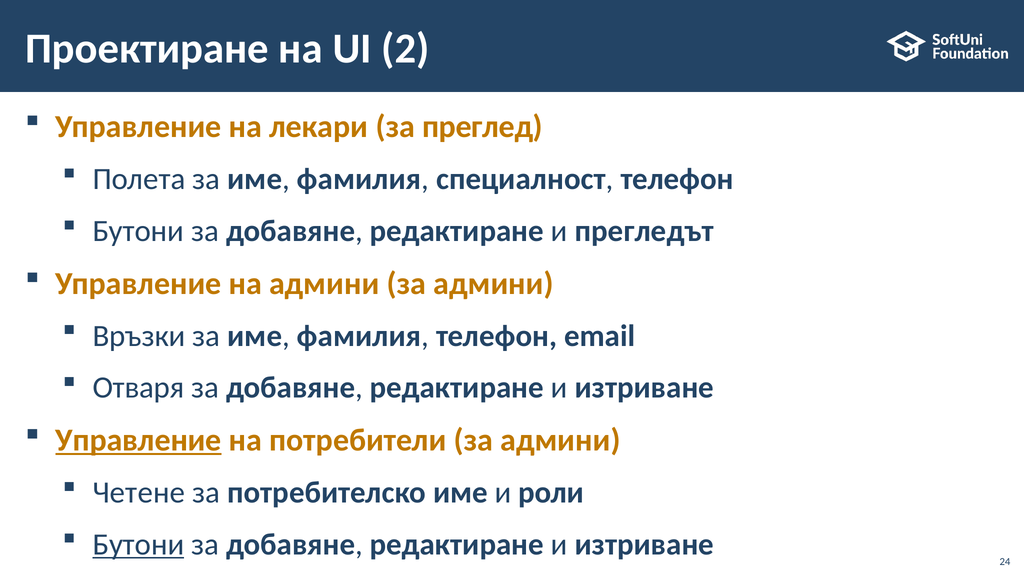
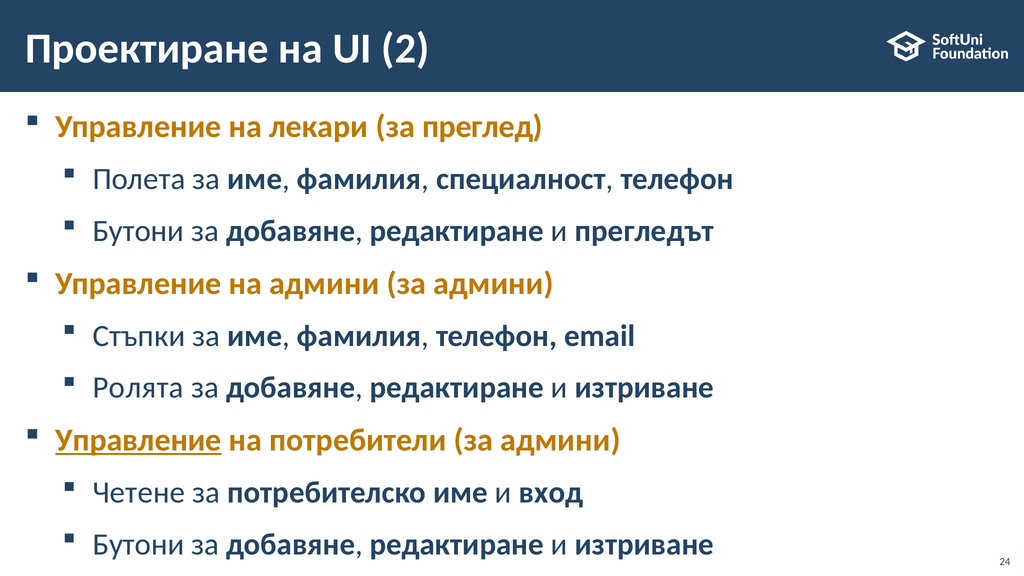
Връзки: Връзки -> Стъпки
Отваря: Отваря -> Ролята
роли: роли -> вход
Бутони at (138, 544) underline: present -> none
